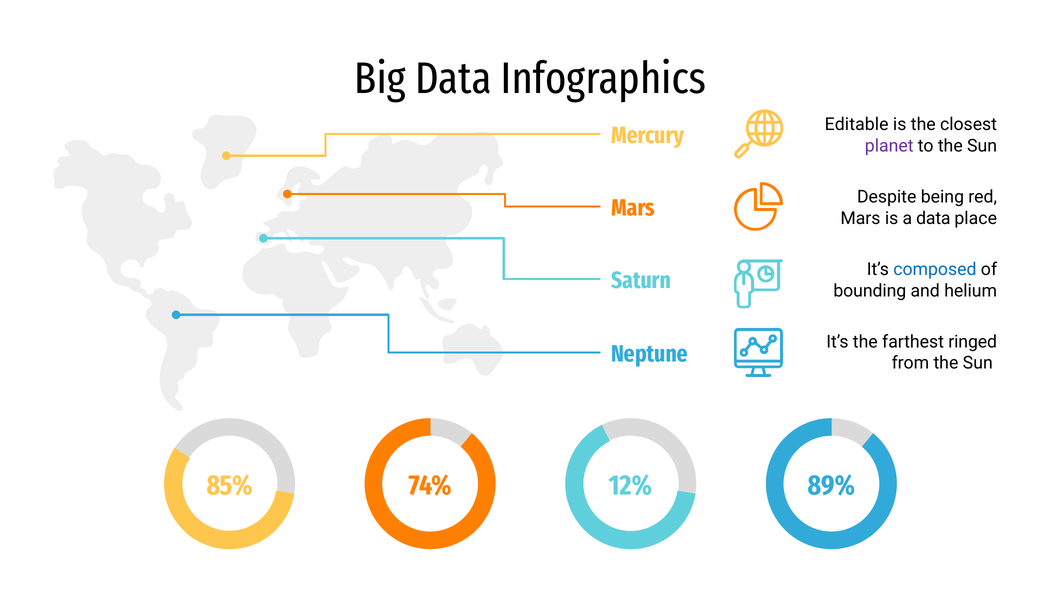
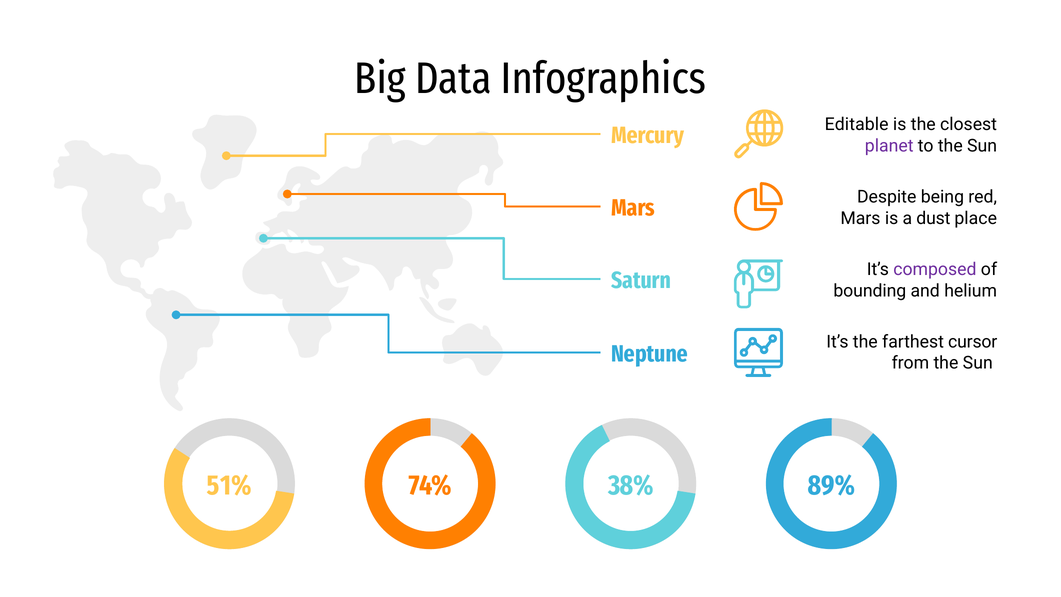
a data: data -> dust
composed colour: blue -> purple
ringed: ringed -> cursor
85%: 85% -> 51%
12%: 12% -> 38%
